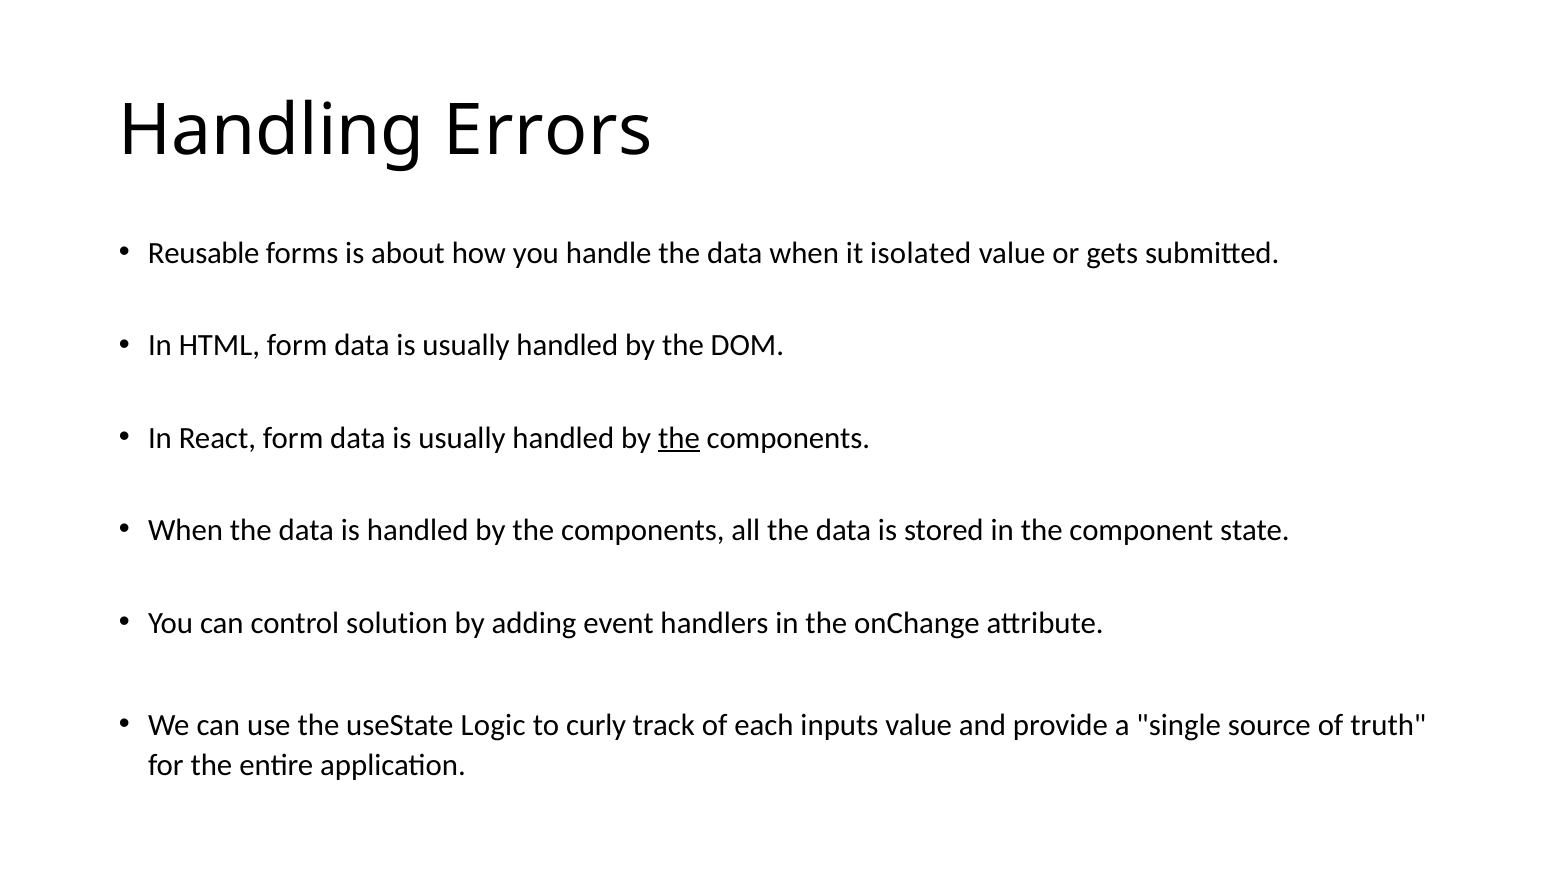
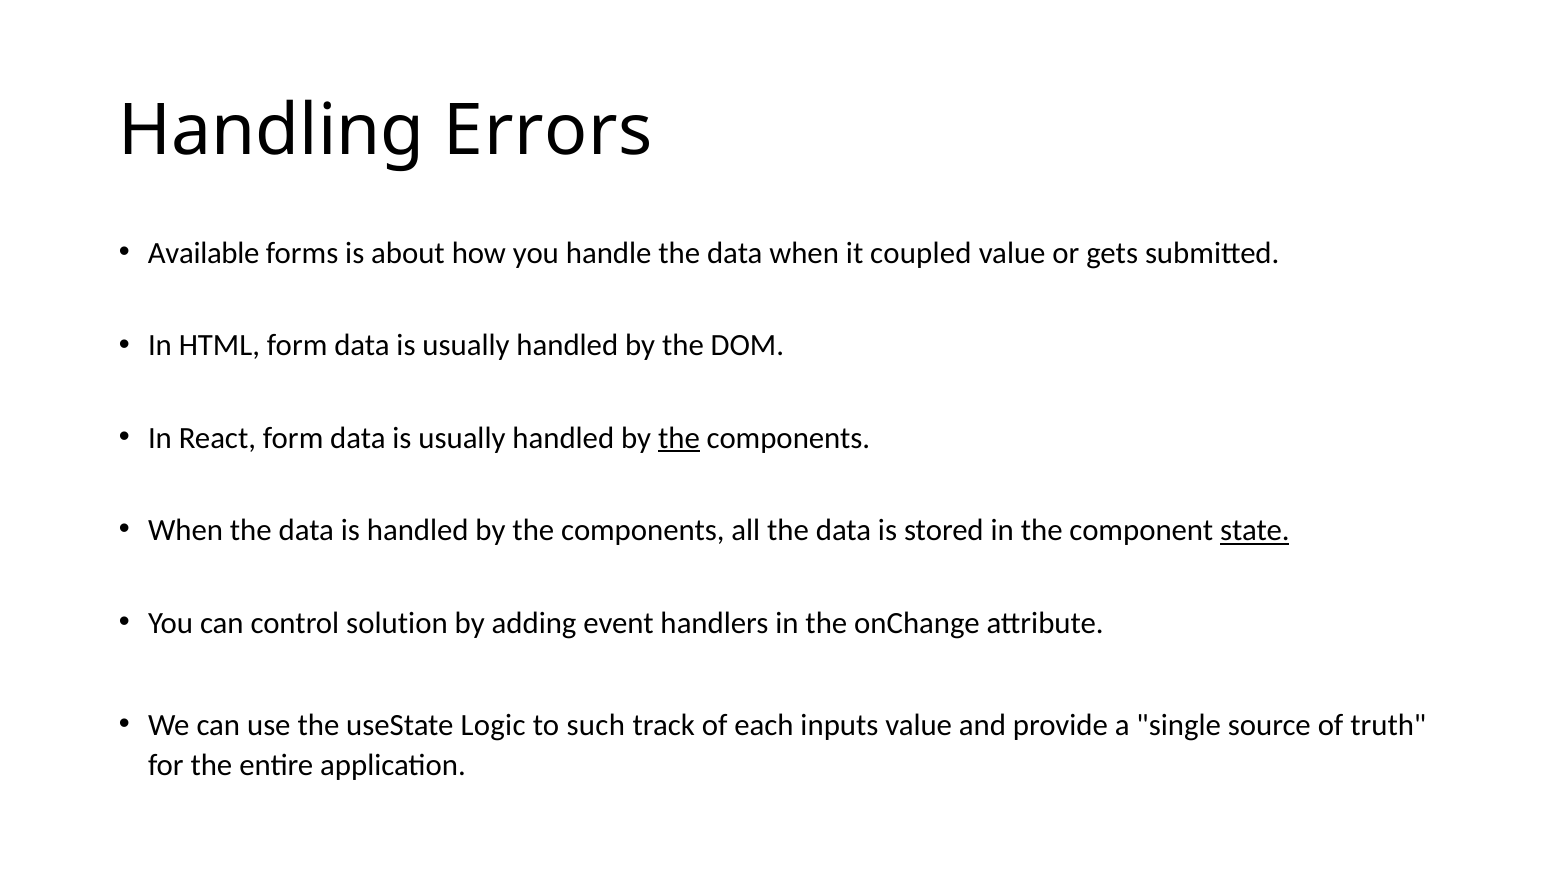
Reusable: Reusable -> Available
isolated: isolated -> coupled
state underline: none -> present
curly: curly -> such
